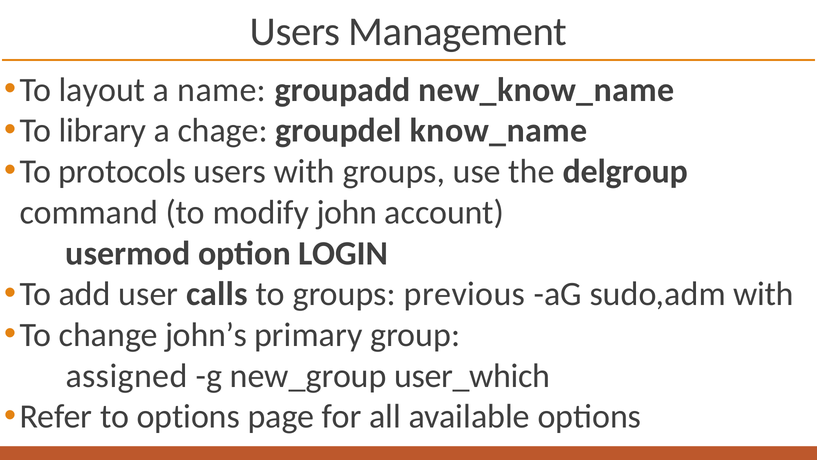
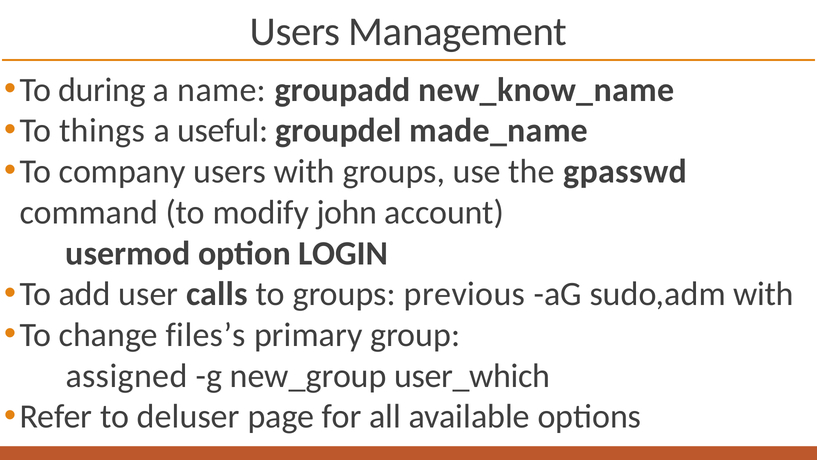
layout: layout -> during
library: library -> things
chage: chage -> useful
know_name: know_name -> made_name
protocols: protocols -> company
delgroup: delgroup -> gpasswd
john’s: john’s -> files’s
to options: options -> deluser
